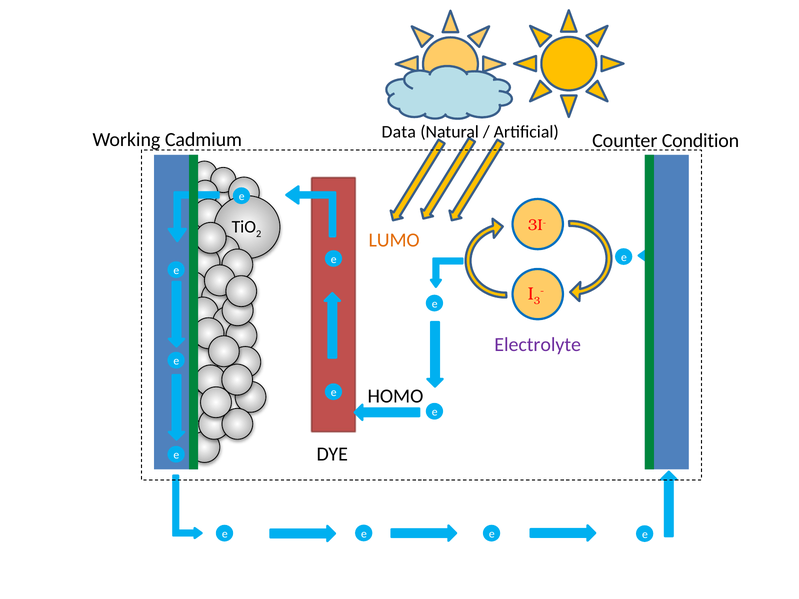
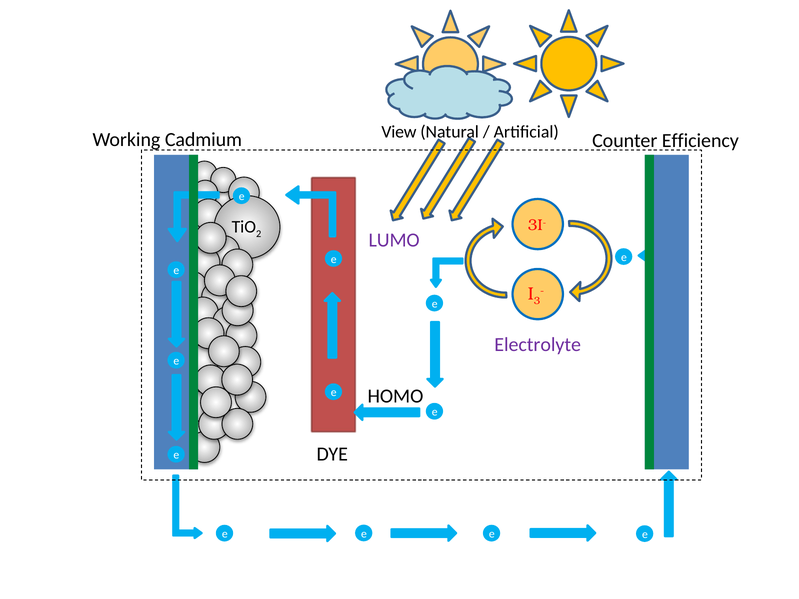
Data: Data -> View
Condition: Condition -> Efficiency
LUMO colour: orange -> purple
